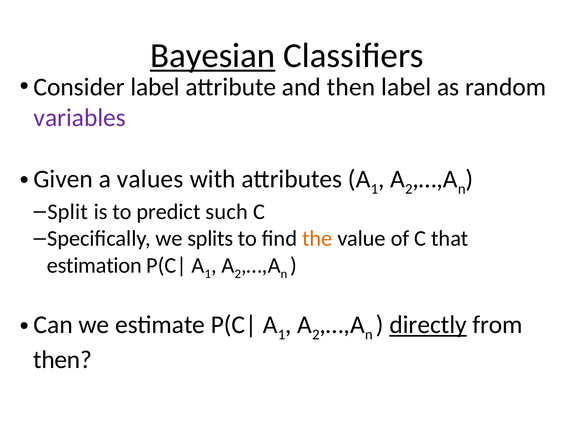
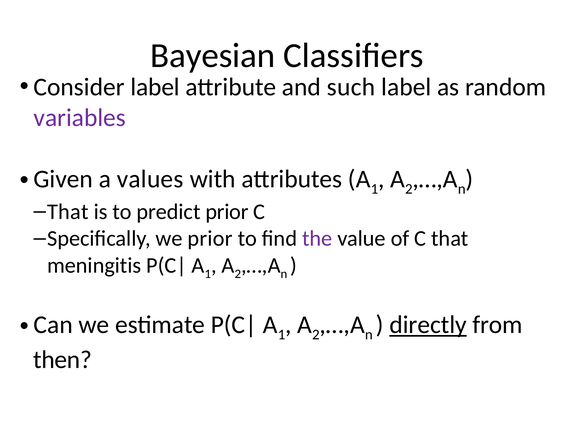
Bayesian underline: present -> none
and then: then -> such
Split at (68, 211): Split -> That
predict such: such -> prior
we splits: splits -> prior
the colour: orange -> purple
estimation: estimation -> meningitis
